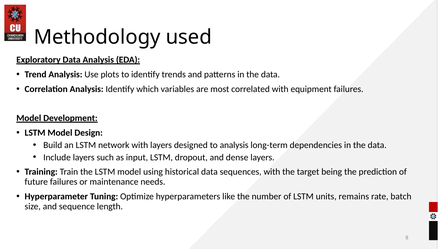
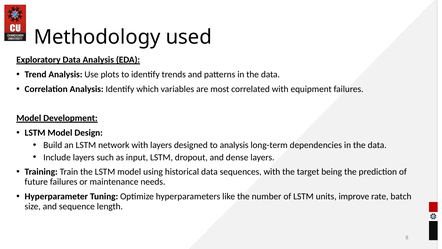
remains: remains -> improve
